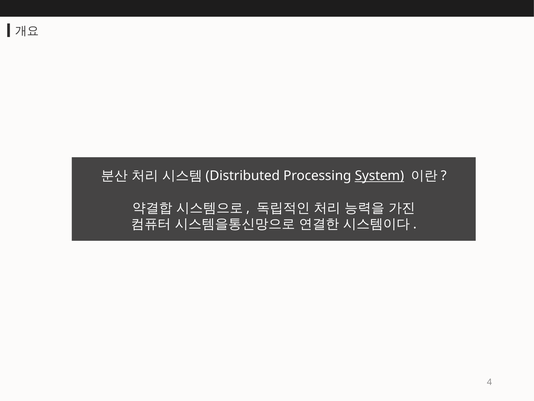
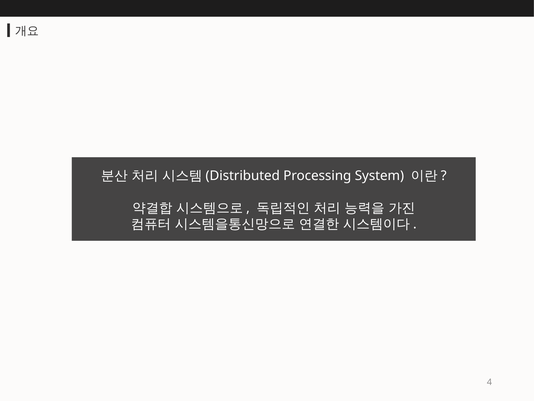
System underline: present -> none
